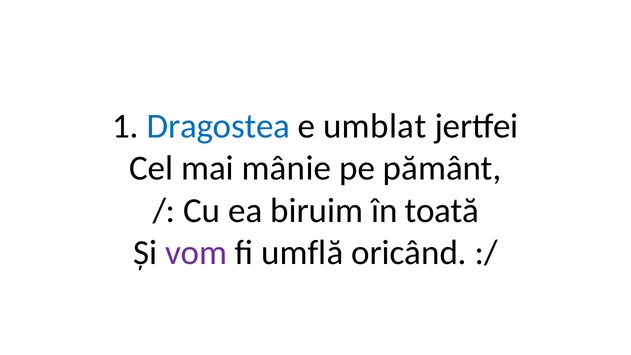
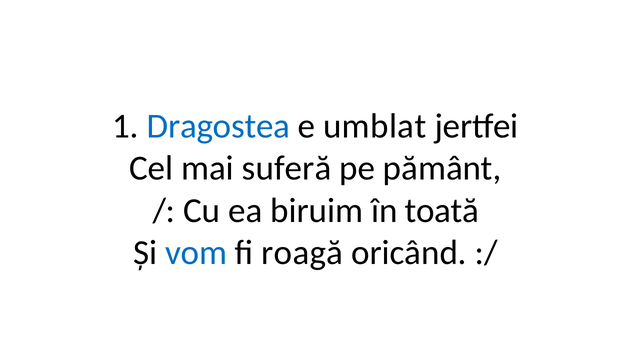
mânie: mânie -> suferă
vom colour: purple -> blue
umflă: umflă -> roagă
